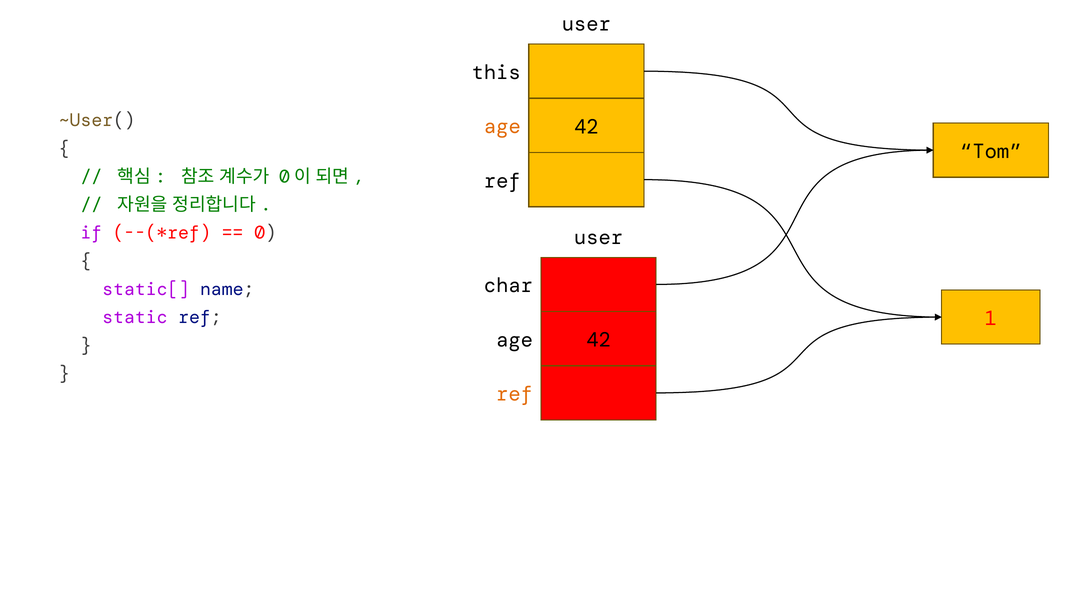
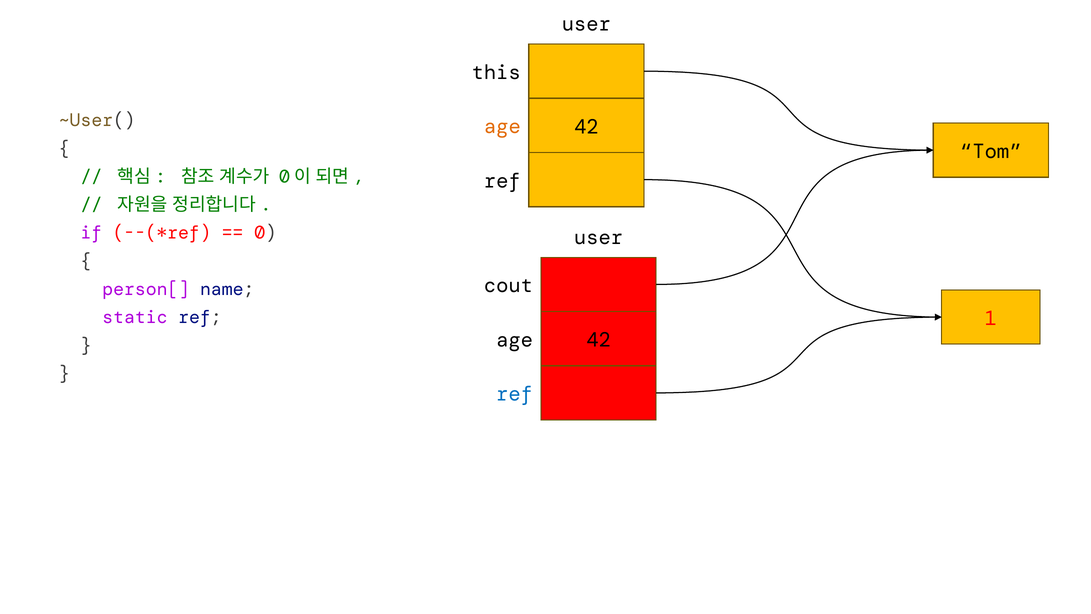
char: char -> cout
static[: static[ -> person[
ref at (515, 394) colour: orange -> blue
